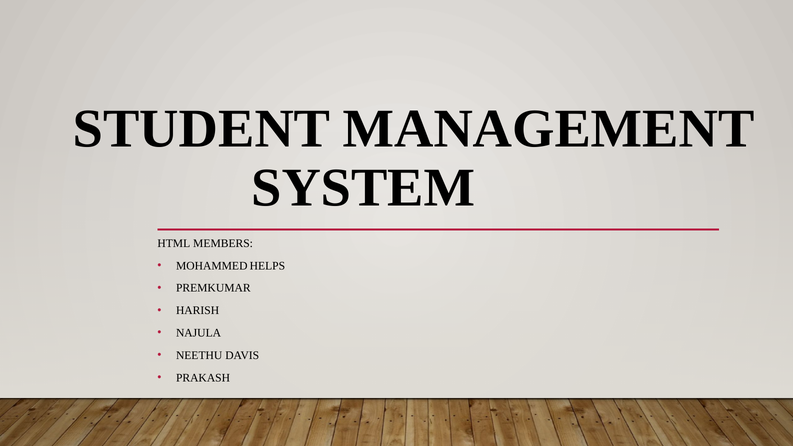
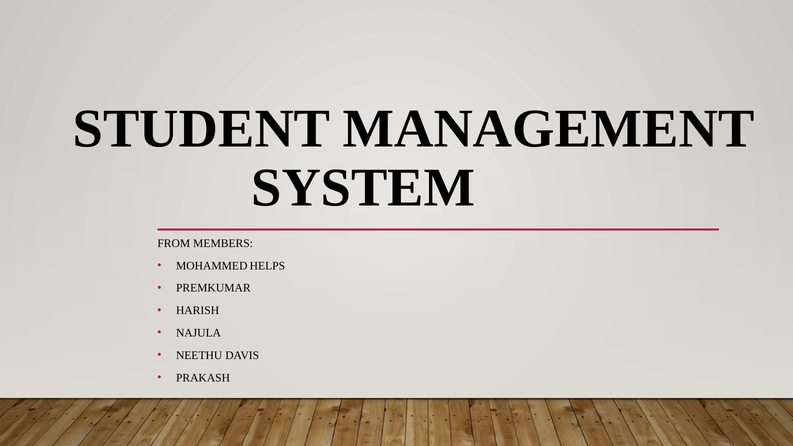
HTML: HTML -> FROM
